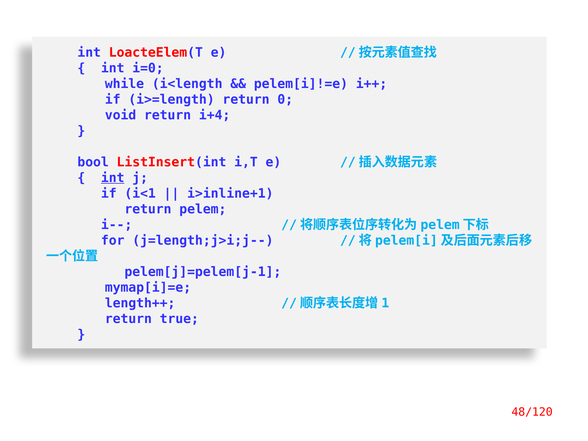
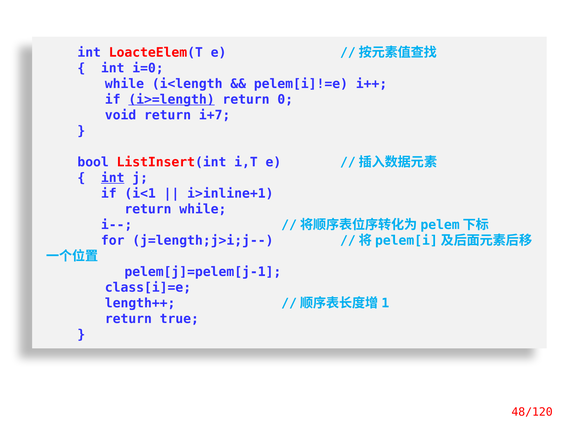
i>=length underline: none -> present
i+4: i+4 -> i+7
return pelem: pelem -> while
mymap[i]=e: mymap[i]=e -> class[i]=e
